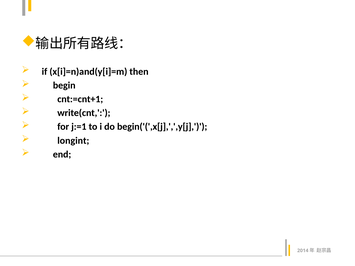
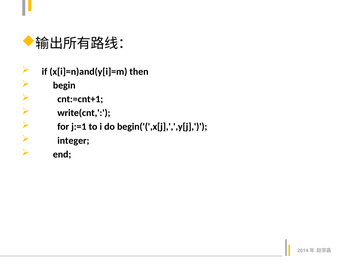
longint: longint -> integer
